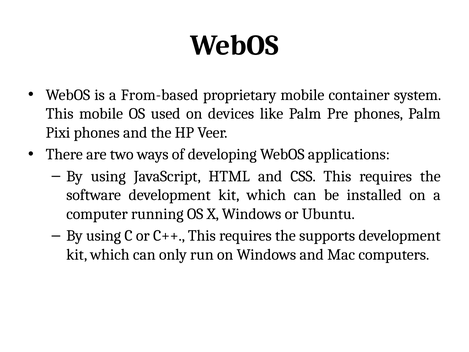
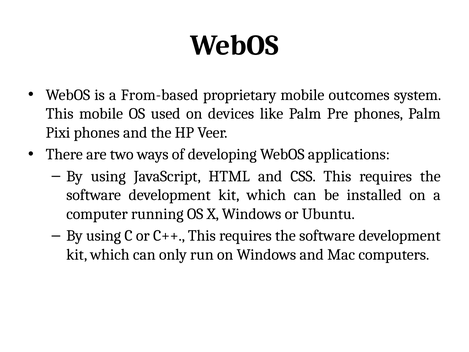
container: container -> outcomes
supports at (327, 236): supports -> software
